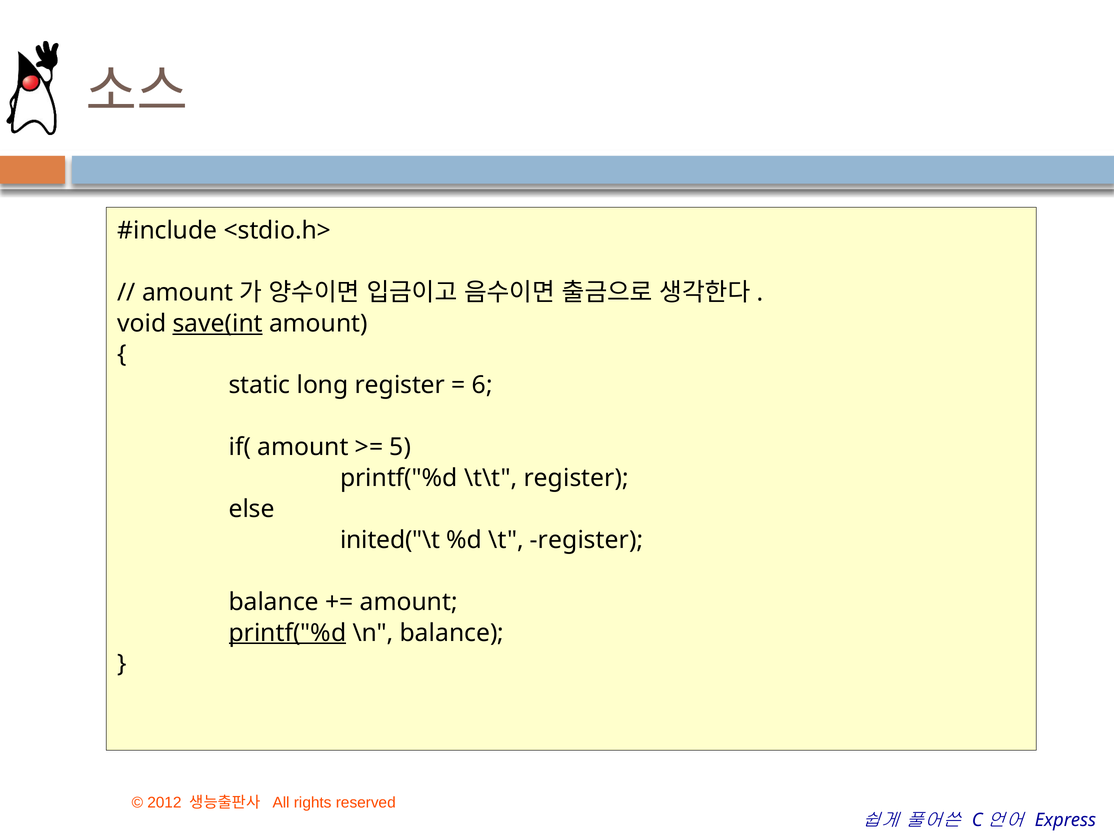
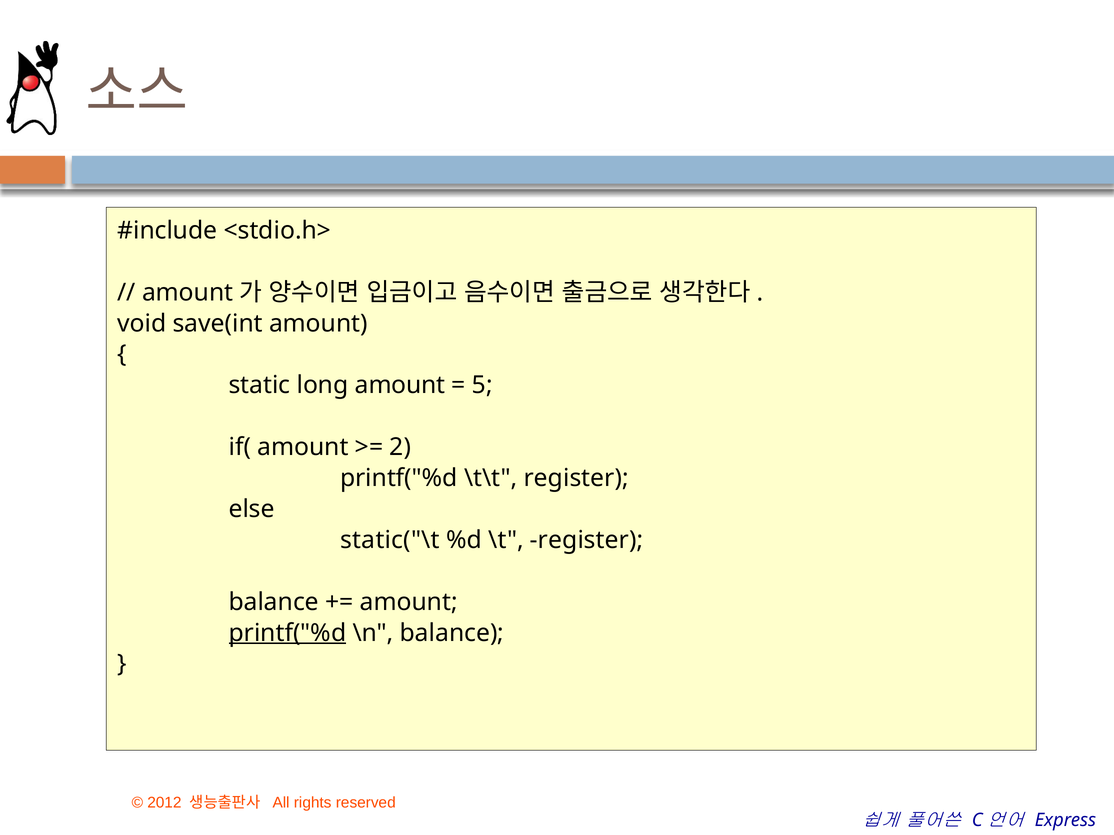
save(int underline: present -> none
long register: register -> amount
6: 6 -> 5
5: 5 -> 2
inited("\t: inited("\t -> static("\t
